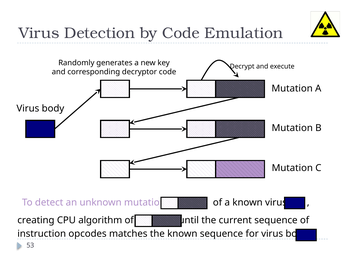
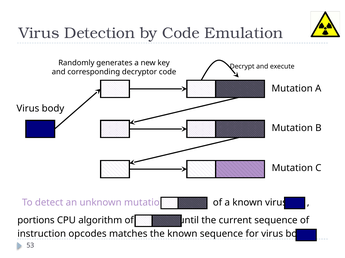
creating: creating -> portions
